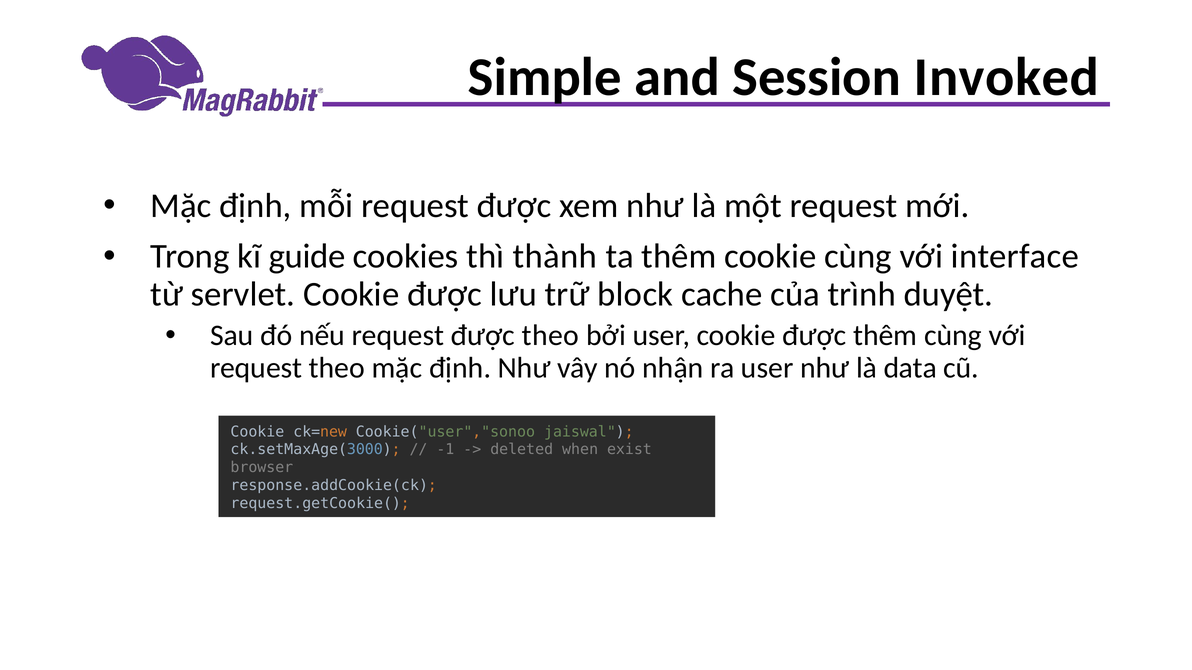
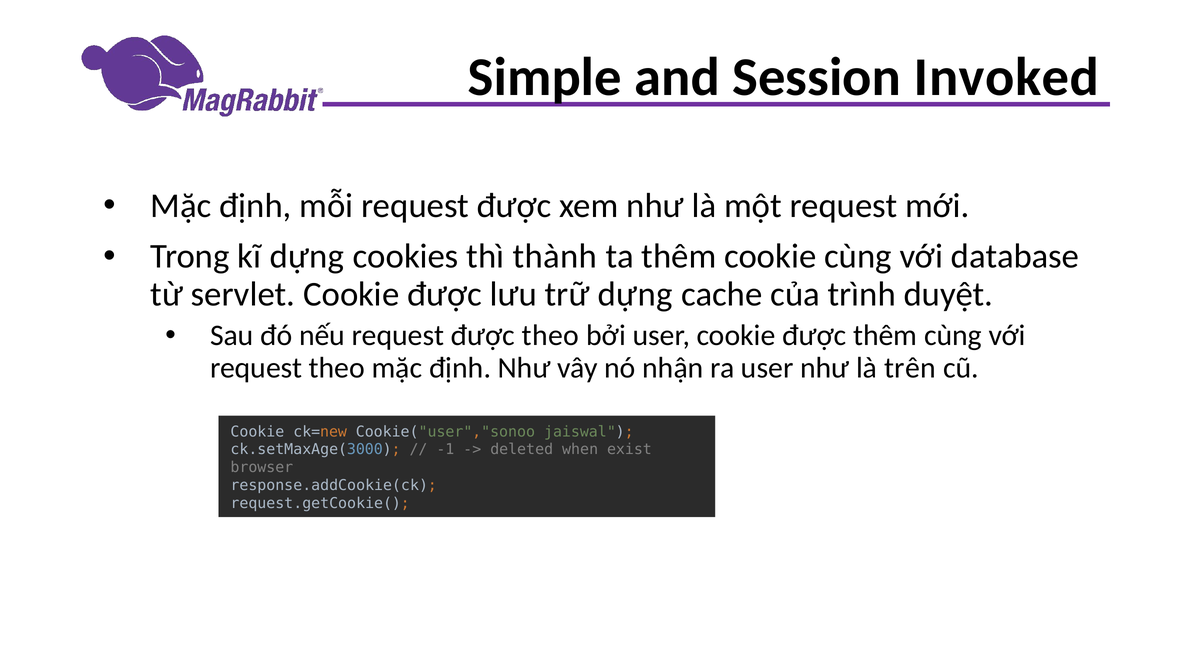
kĩ guide: guide -> dựng
interface: interface -> database
trữ block: block -> dựng
data: data -> trên
